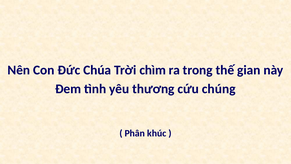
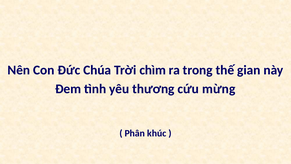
chúng: chúng -> mừng
